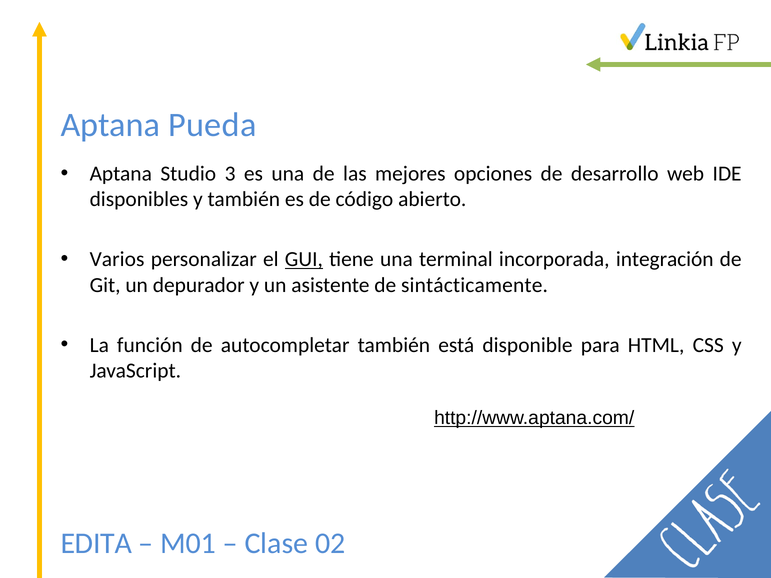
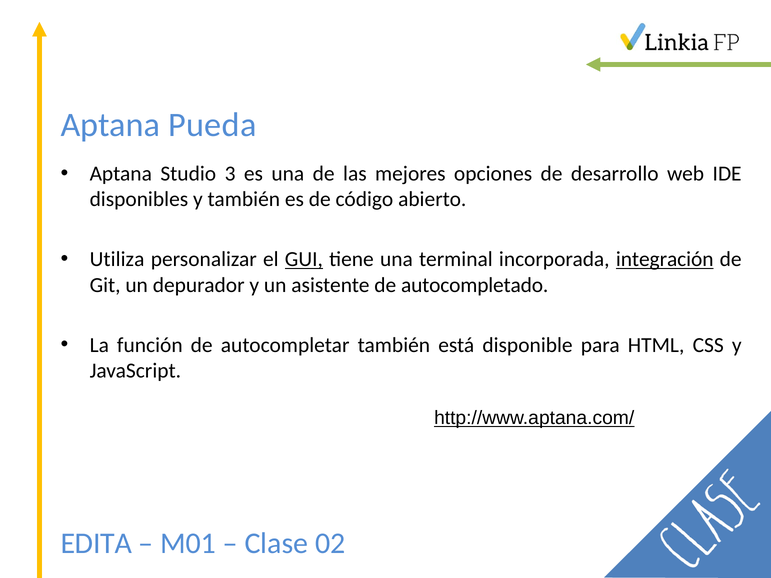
Varios: Varios -> Utiliza
integración underline: none -> present
sintácticamente: sintácticamente -> autocompletado
